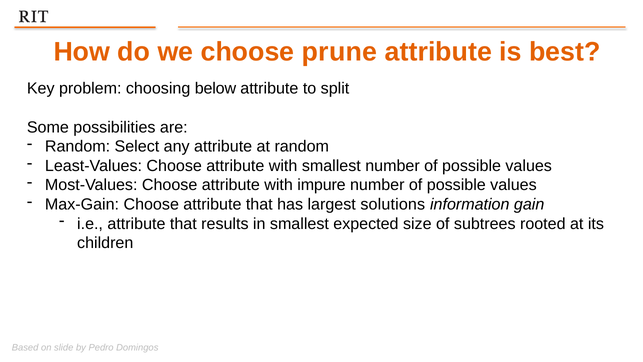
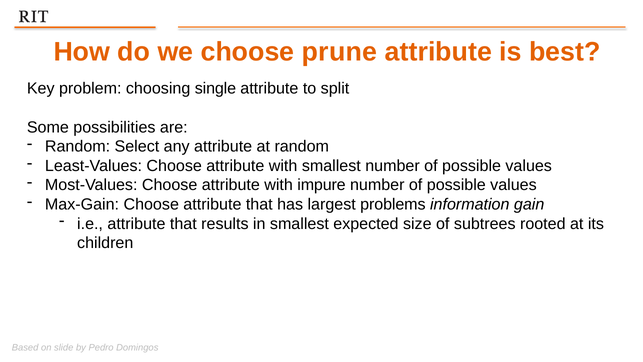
below: below -> single
solutions: solutions -> problems
